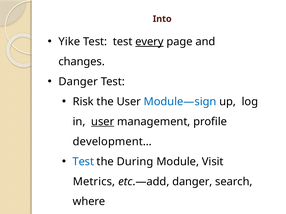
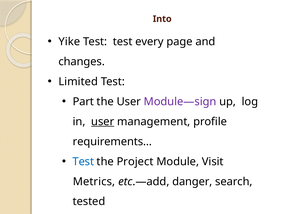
every underline: present -> none
Danger at (78, 82): Danger -> Limited
Risk: Risk -> Part
Module—sign colour: blue -> purple
development…: development… -> requirements…
During: During -> Project
where: where -> tested
